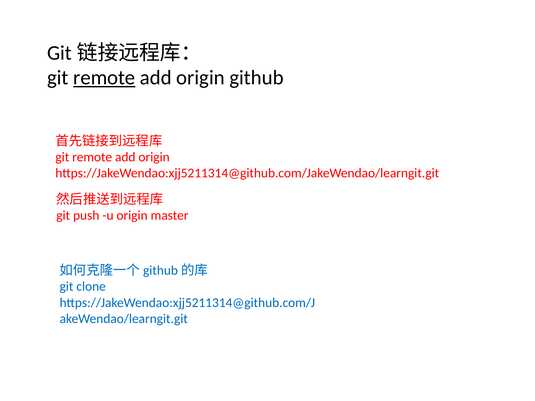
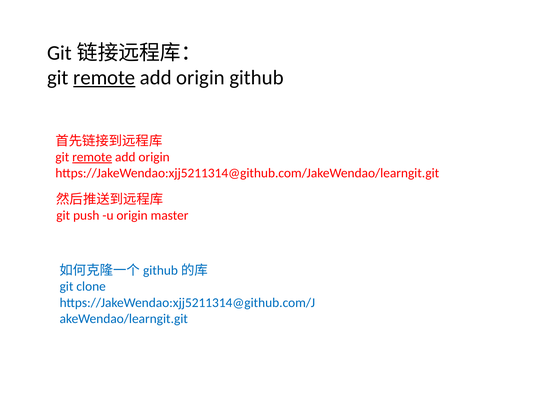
remote at (92, 157) underline: none -> present
